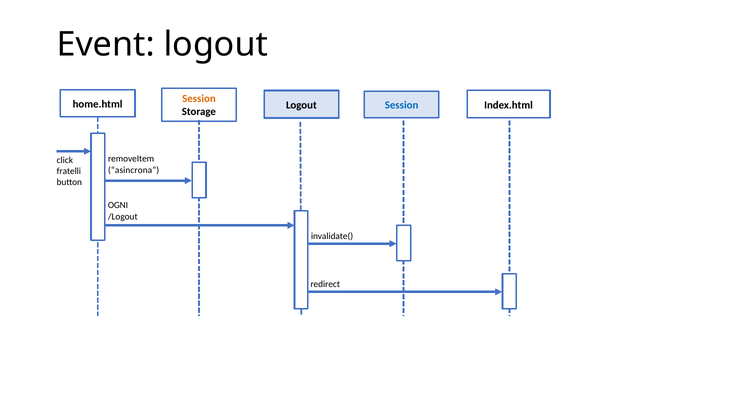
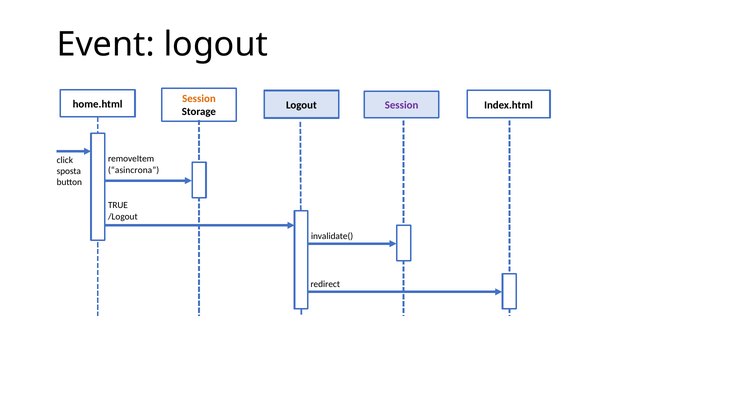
Session at (402, 105) colour: blue -> purple
fratelli: fratelli -> sposta
OGNI: OGNI -> TRUE
